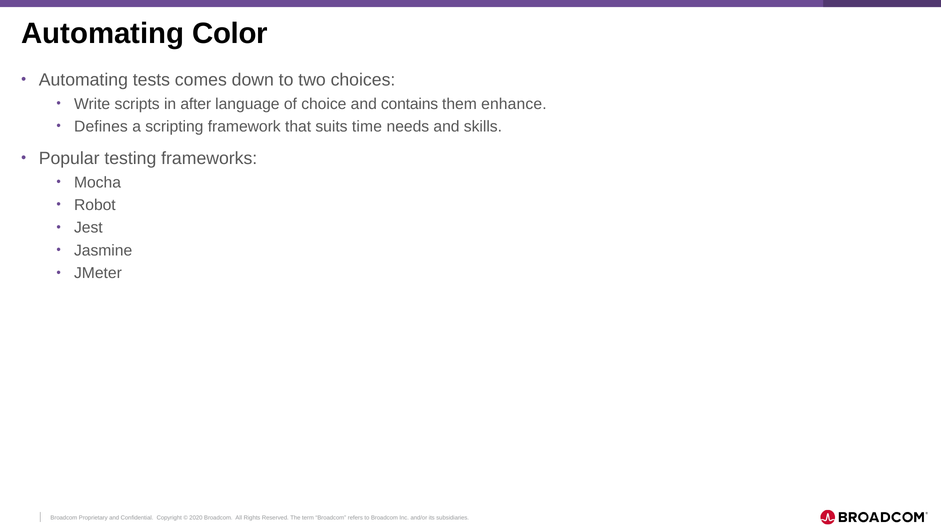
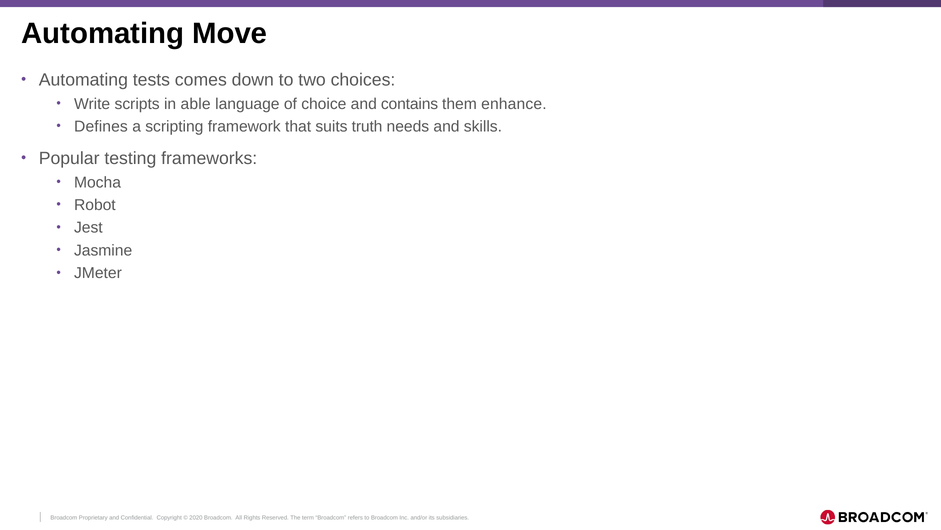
Color: Color -> Move
after: after -> able
time: time -> truth
